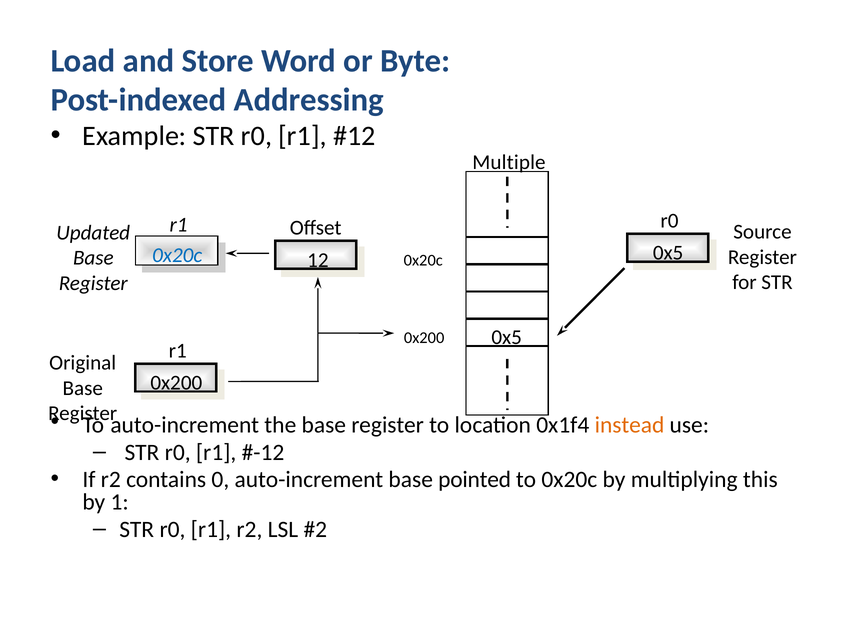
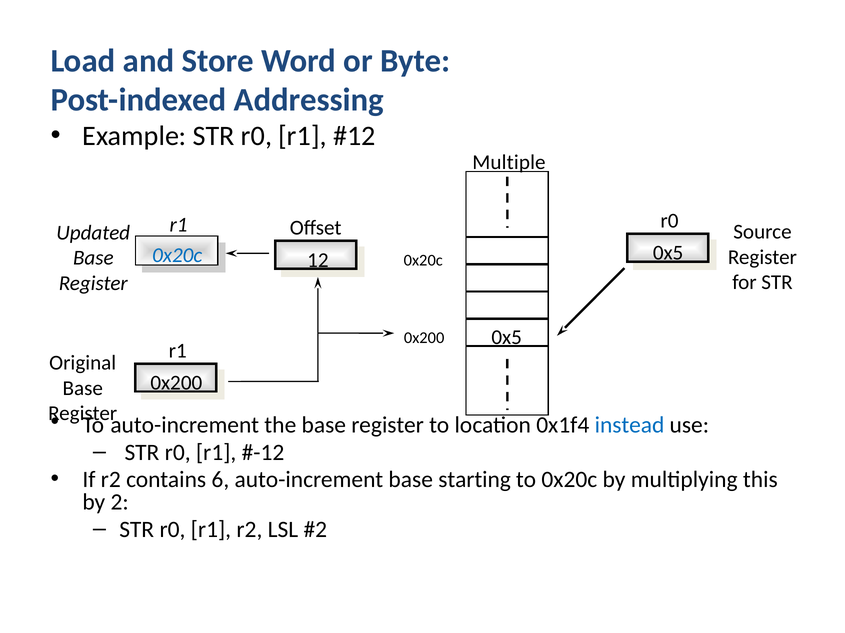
instead colour: orange -> blue
0: 0 -> 6
pointed: pointed -> starting
1: 1 -> 2
